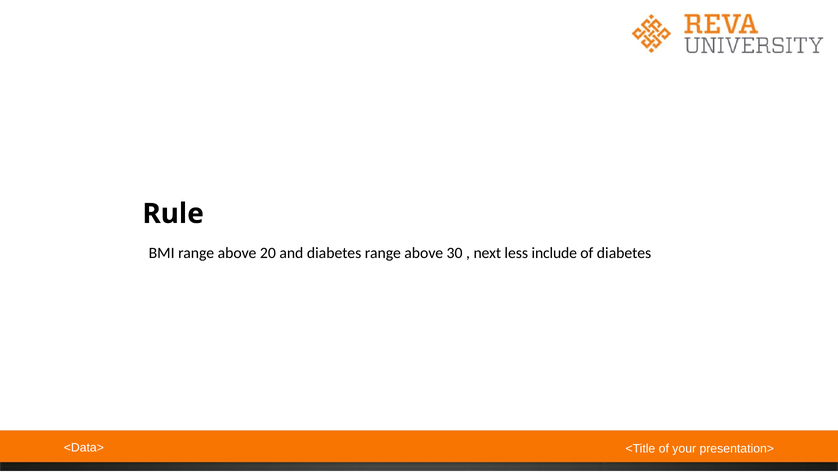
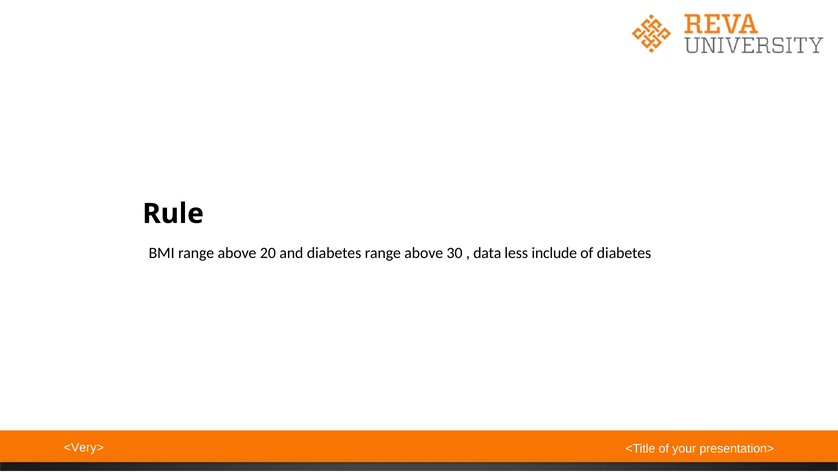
next: next -> data
<Data>: <Data> -> <Very>
